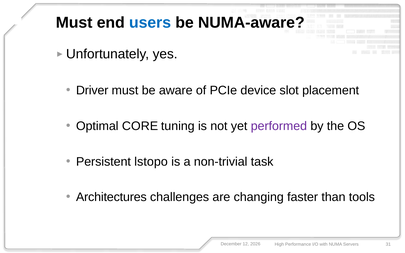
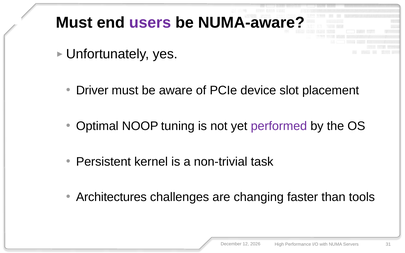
users colour: blue -> purple
CORE: CORE -> NOOP
lstopo: lstopo -> kernel
